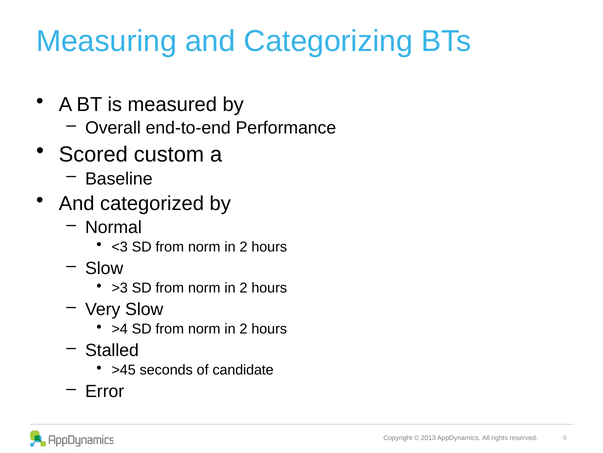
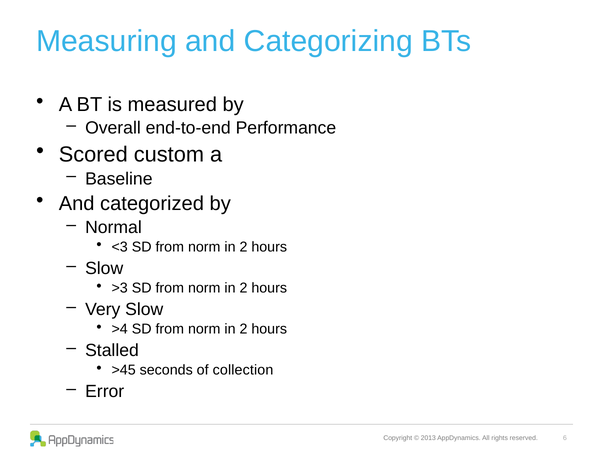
candidate: candidate -> collection
